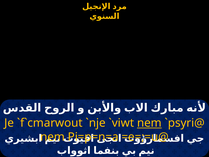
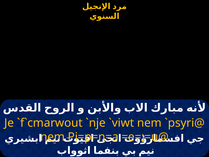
nem at (149, 123) underline: present -> none
